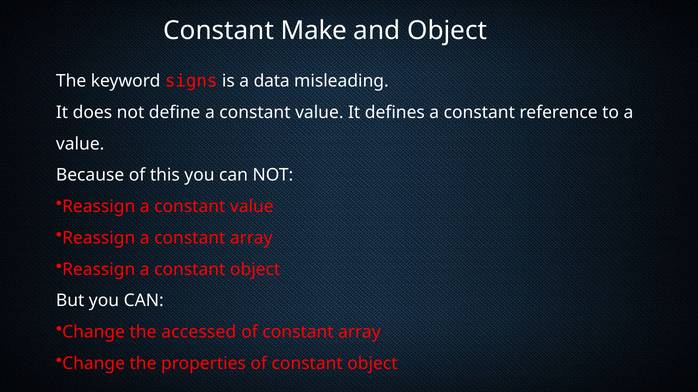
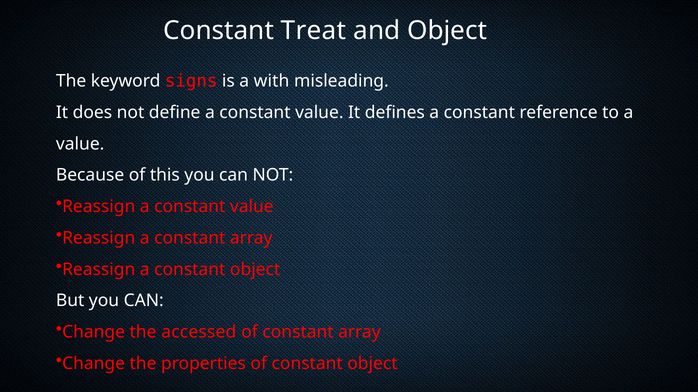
Make: Make -> Treat
data: data -> with
